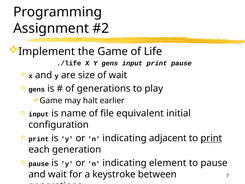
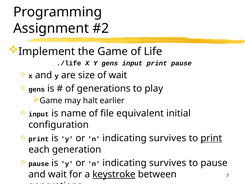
adjacent at (168, 138): adjacent -> survives
element at (168, 163): element -> survives
keystroke underline: none -> present
